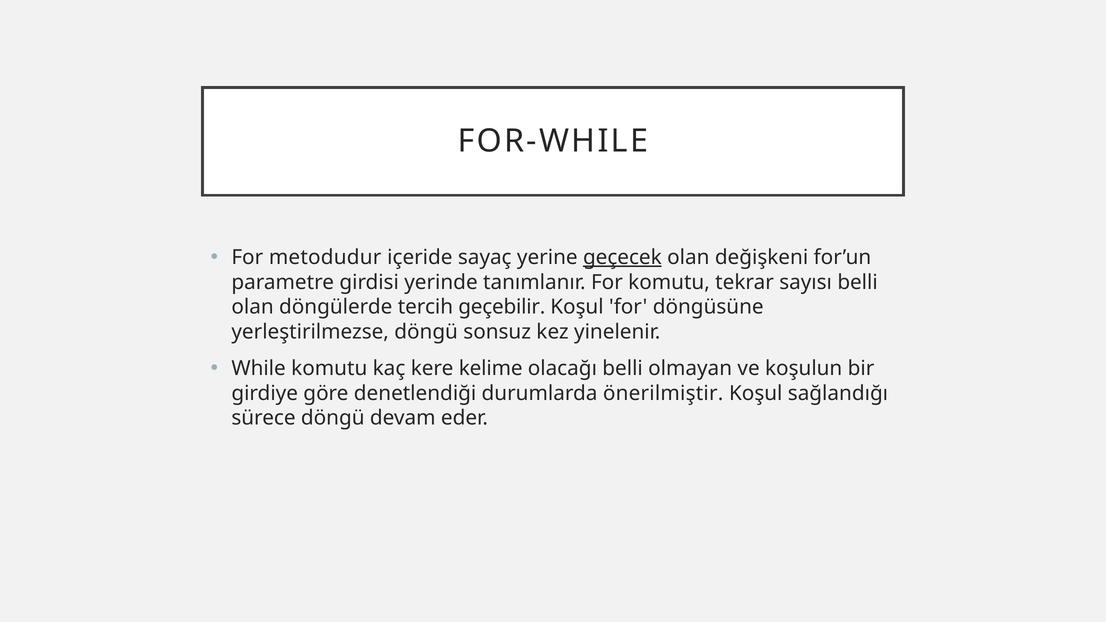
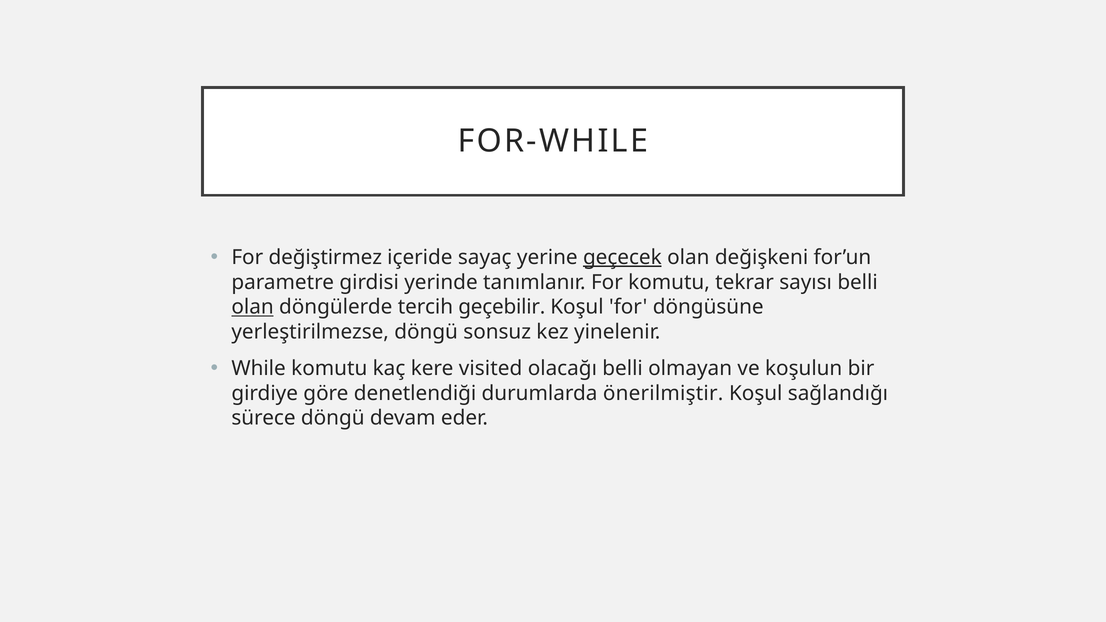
metodudur: metodudur -> değiştirmez
olan at (253, 307) underline: none -> present
kelime: kelime -> visited
